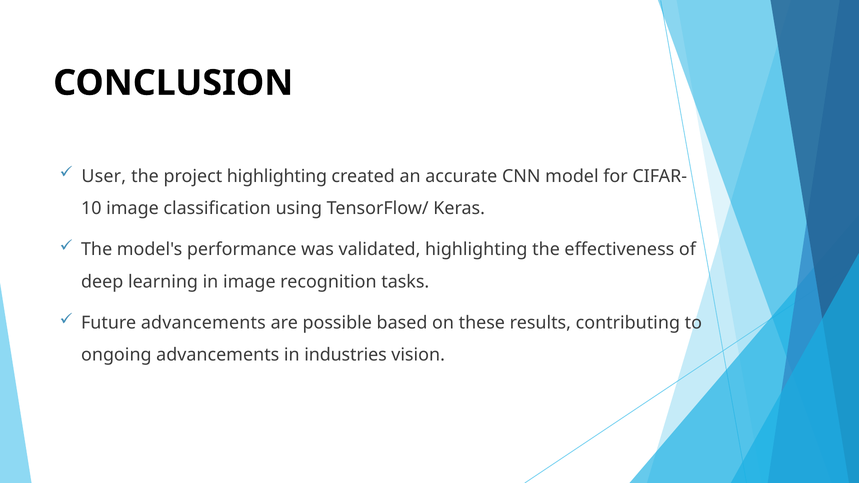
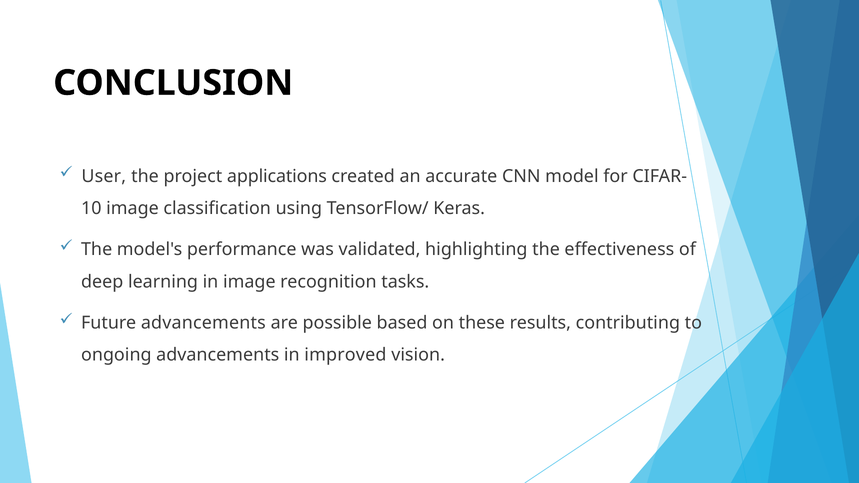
project highlighting: highlighting -> applications
industries: industries -> improved
